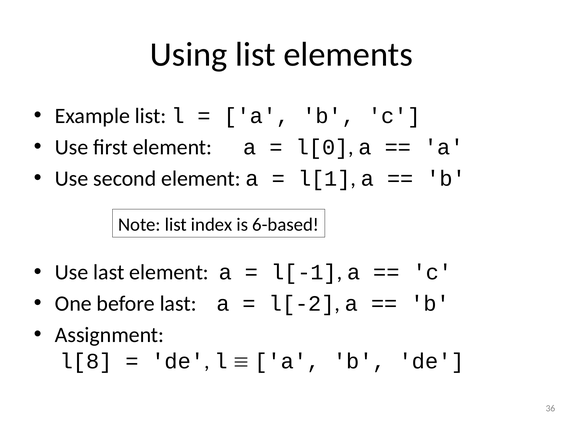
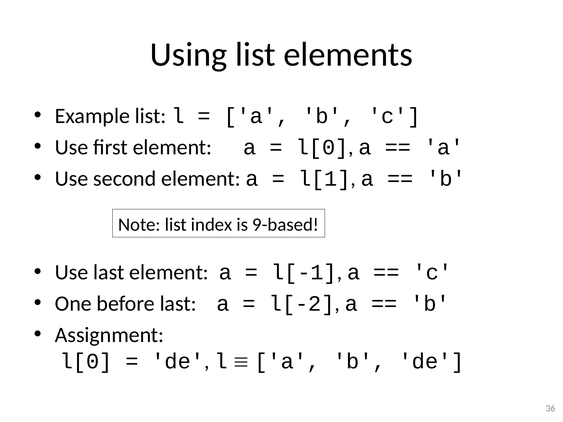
6-based: 6-based -> 9-based
l[8 at (86, 361): l[8 -> l[0
